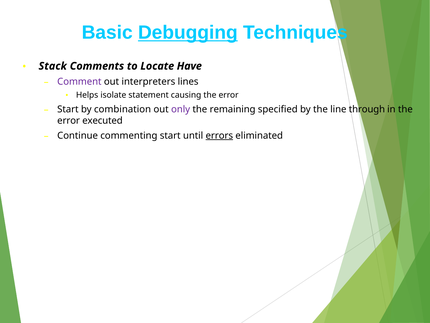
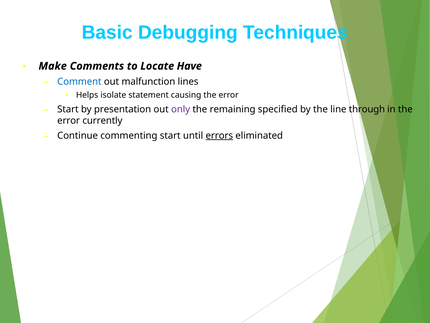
Debugging underline: present -> none
Stack: Stack -> Make
Comment colour: purple -> blue
interpreters: interpreters -> malfunction
combination: combination -> presentation
executed: executed -> currently
